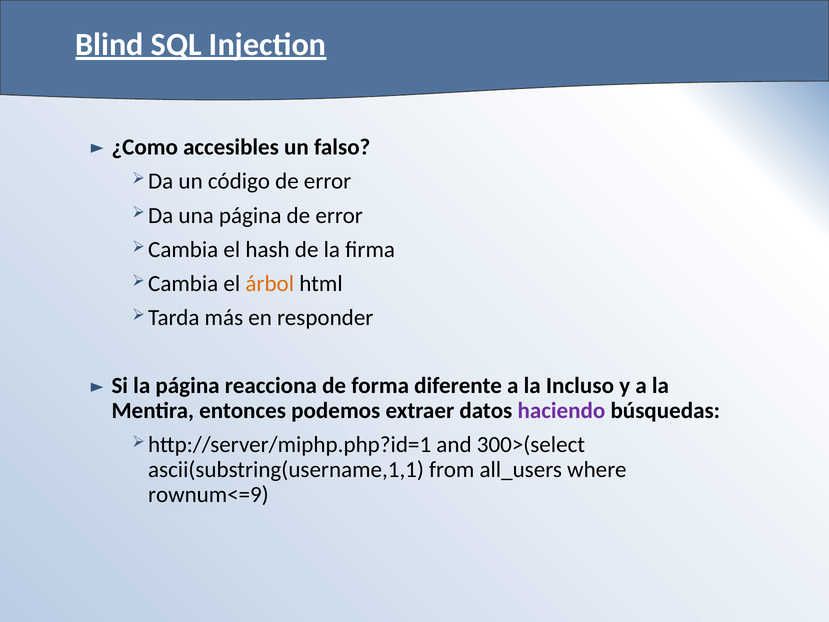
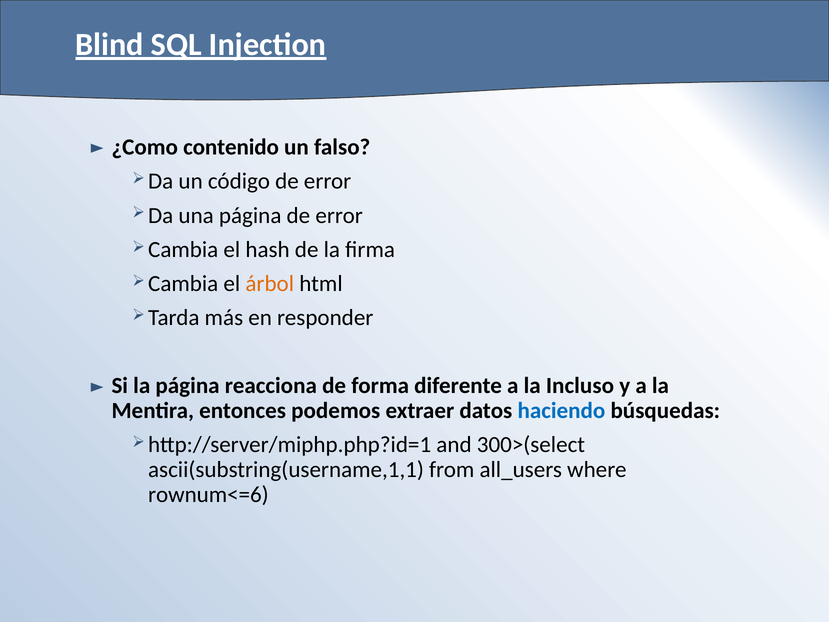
accesibles: accesibles -> contenido
haciendo colour: purple -> blue
rownum<=9: rownum<=9 -> rownum<=6
